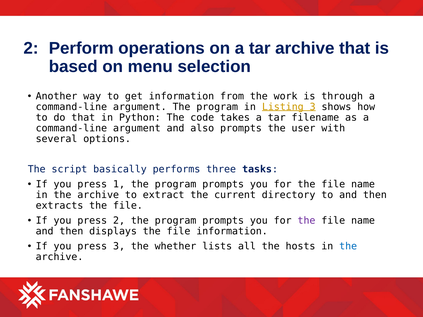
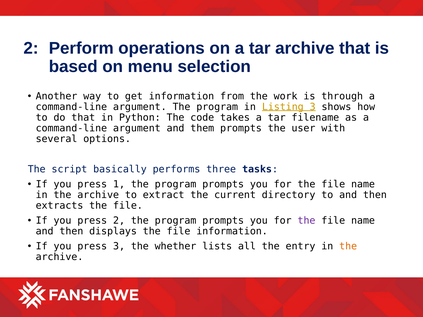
also: also -> them
hosts: hosts -> entry
the at (348, 246) colour: blue -> orange
